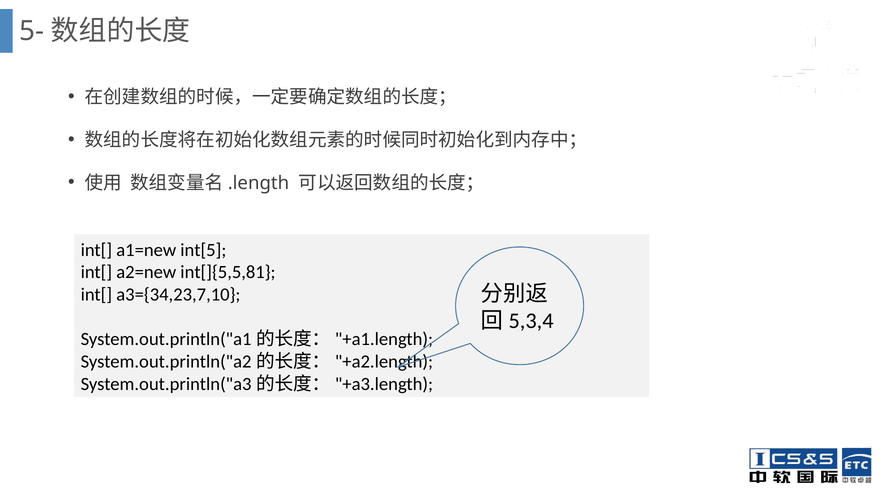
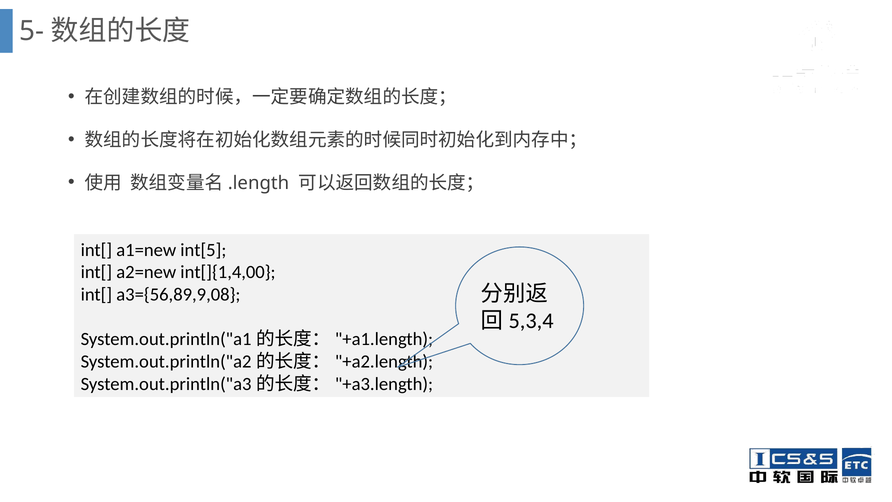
int[]{5,5,81: int[]{5,5,81 -> int[]{1,4,00
a3={34,23,7,10: a3={34,23,7,10 -> a3={56,89,9,08
